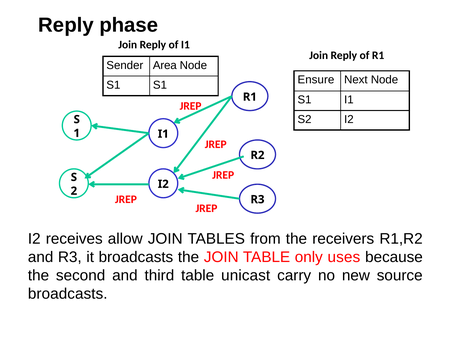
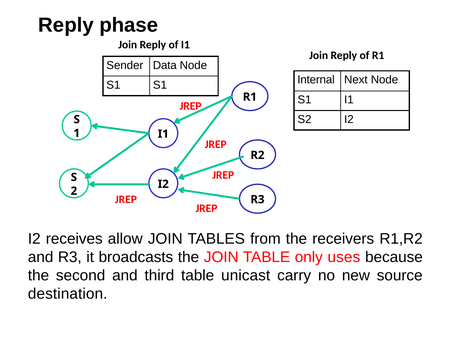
Area: Area -> Data
Ensure: Ensure -> Internal
broadcasts at (68, 293): broadcasts -> destination
